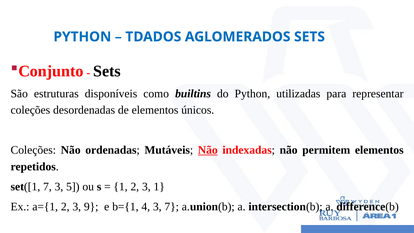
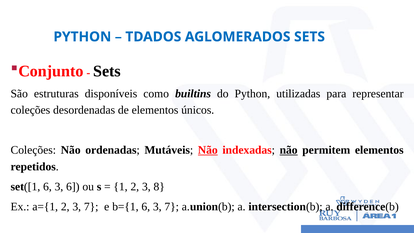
não at (289, 150) underline: none -> present
set([1 7: 7 -> 6
3 5: 5 -> 6
3 1: 1 -> 8
2 3 9: 9 -> 7
b={1 4: 4 -> 6
